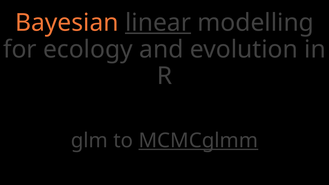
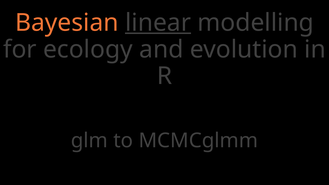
MCMCglmm underline: present -> none
